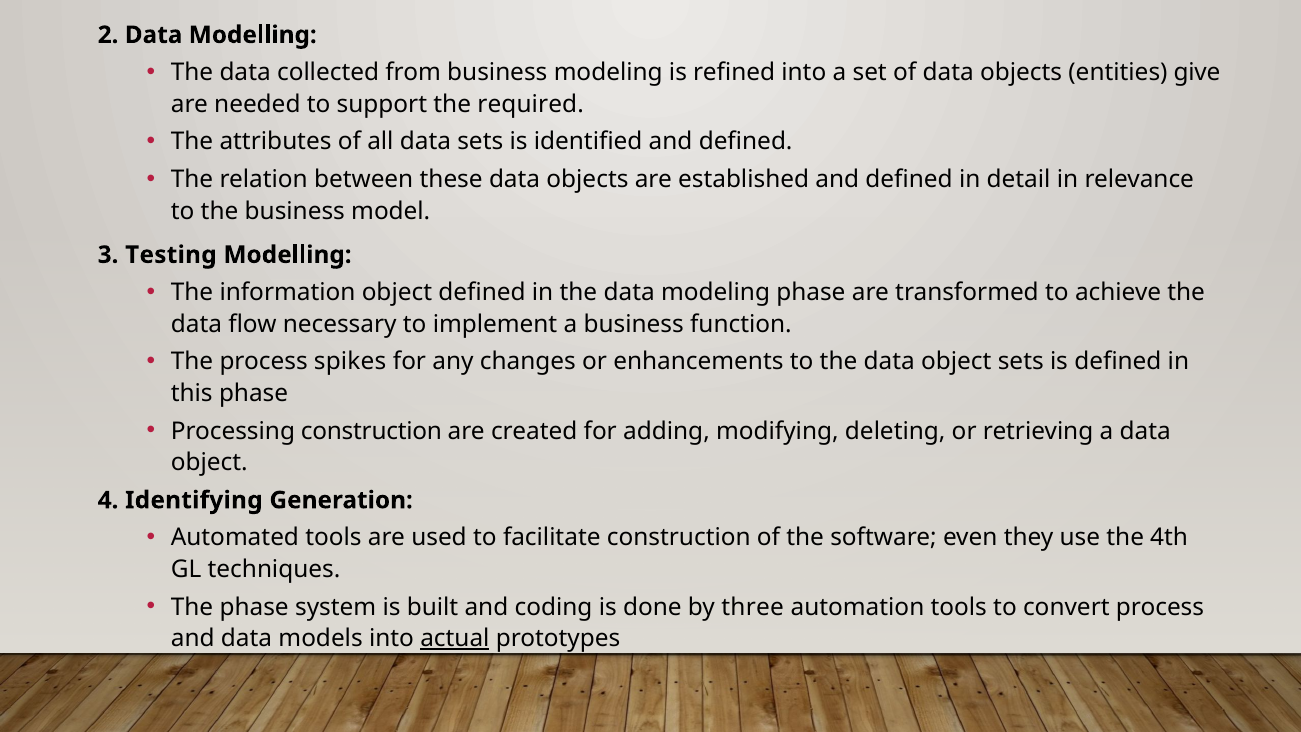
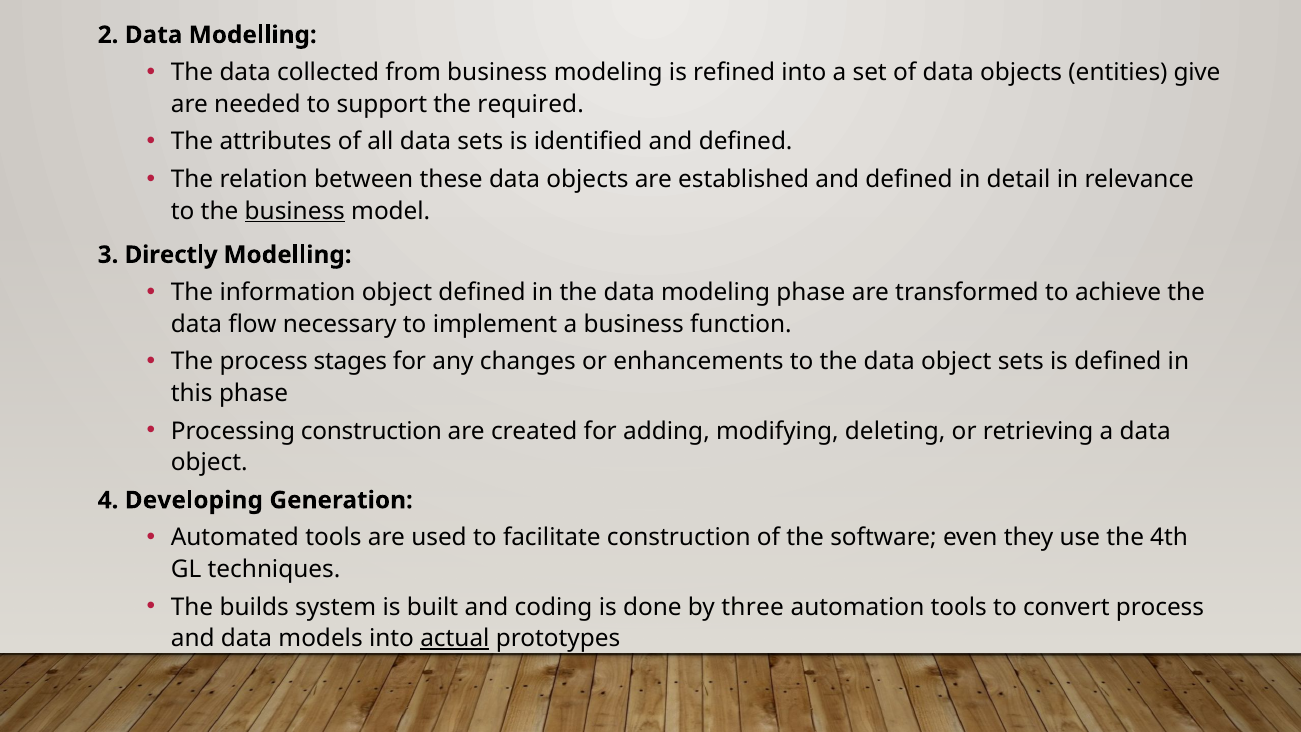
business at (295, 211) underline: none -> present
Testing: Testing -> Directly
spikes: spikes -> stages
Identifying: Identifying -> Developing
The phase: phase -> builds
